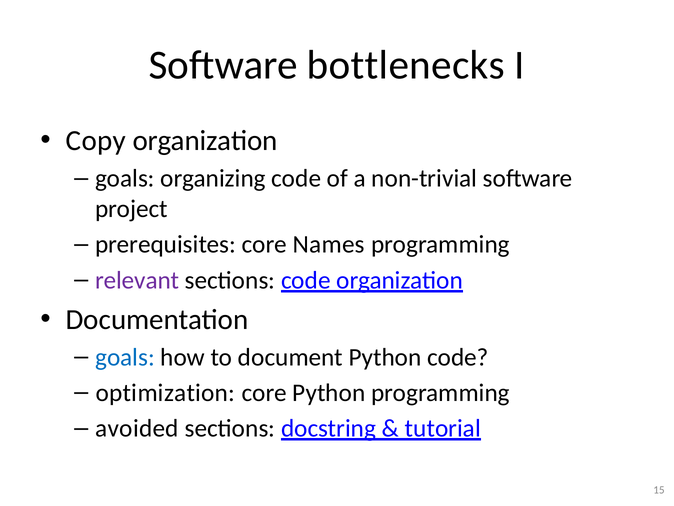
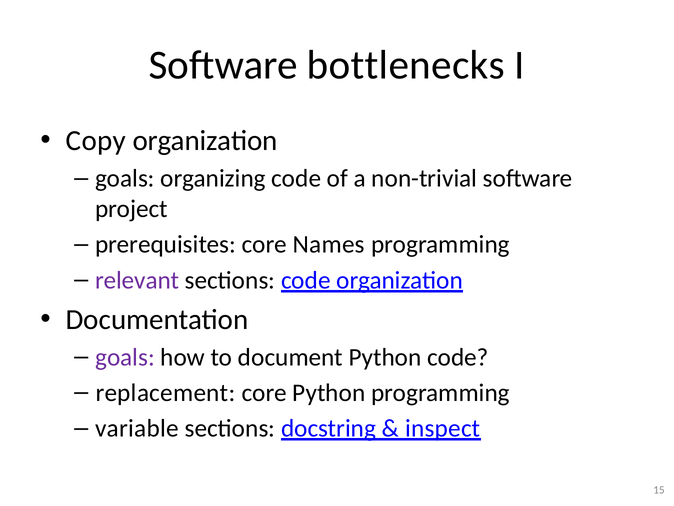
goals at (125, 357) colour: blue -> purple
optimization: optimization -> replacement
avoided: avoided -> variable
tutorial: tutorial -> inspect
